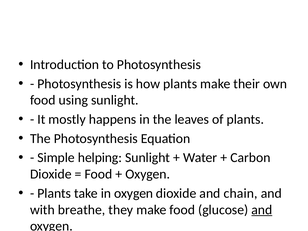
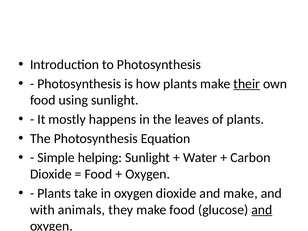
their underline: none -> present
and chain: chain -> make
with breathe: breathe -> animals
